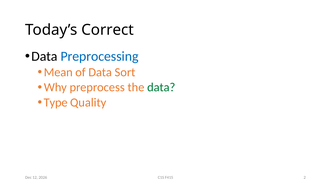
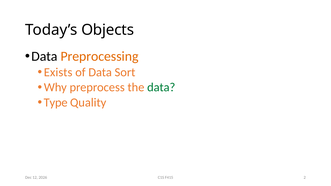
Correct: Correct -> Objects
Preprocessing colour: blue -> orange
Mean: Mean -> Exists
